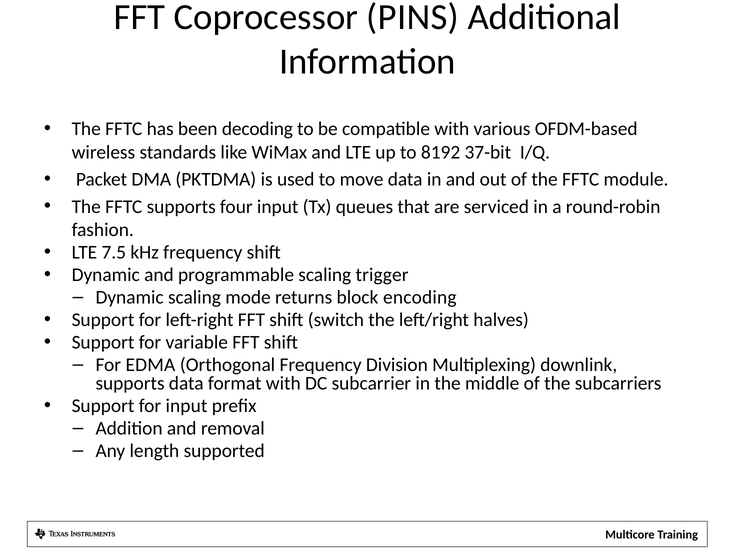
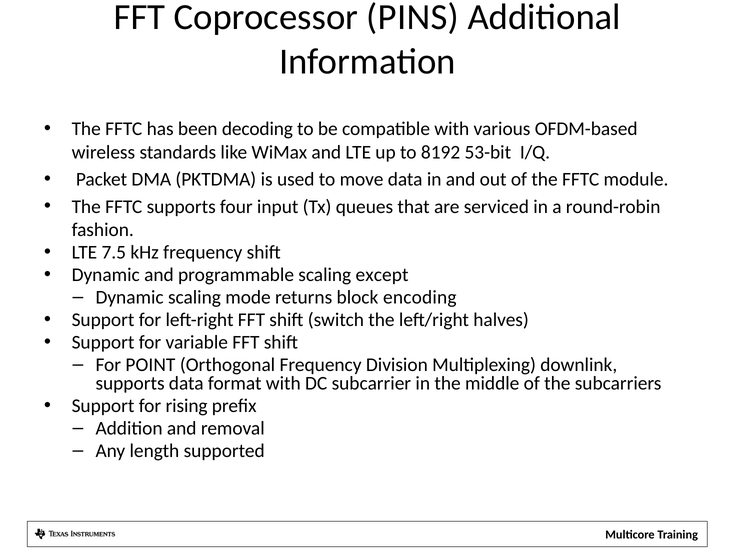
37-bit: 37-bit -> 53-bit
trigger: trigger -> except
EDMA: EDMA -> POINT
for input: input -> rising
